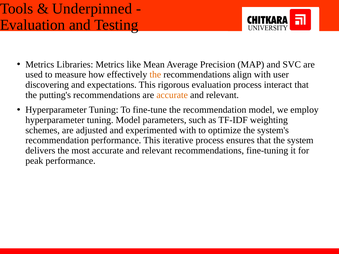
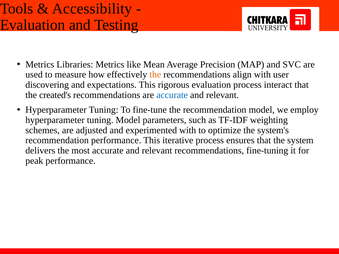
Underpinned: Underpinned -> Accessibility
putting's: putting's -> created's
accurate at (172, 95) colour: orange -> blue
